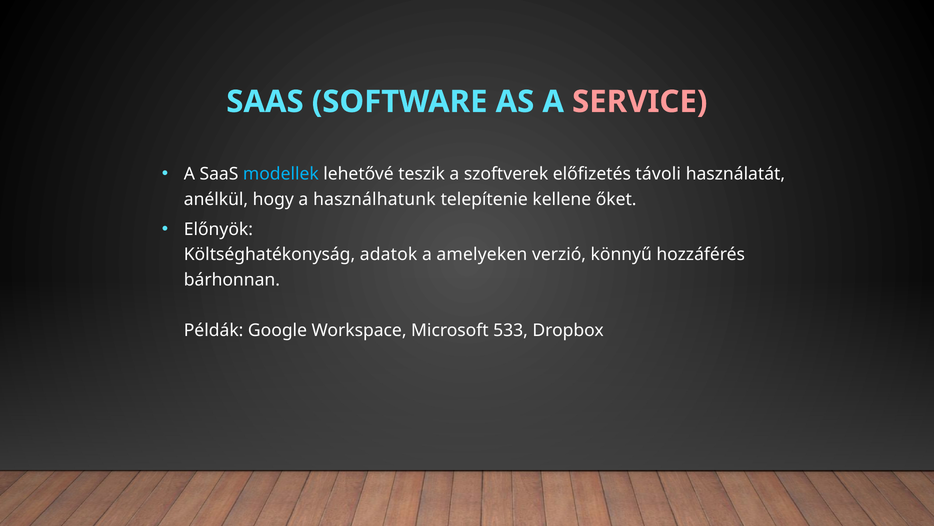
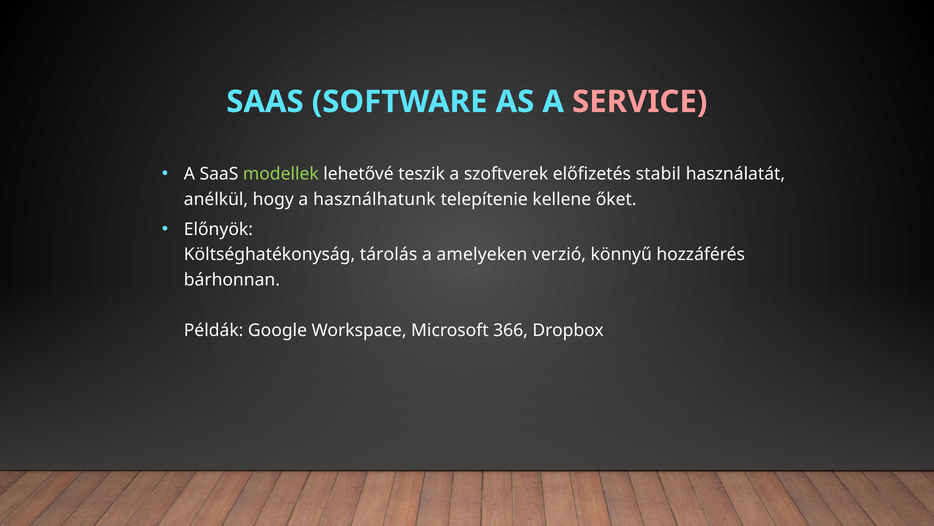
modellek colour: light blue -> light green
távoli: távoli -> stabil
adatok: adatok -> tárolás
533: 533 -> 366
